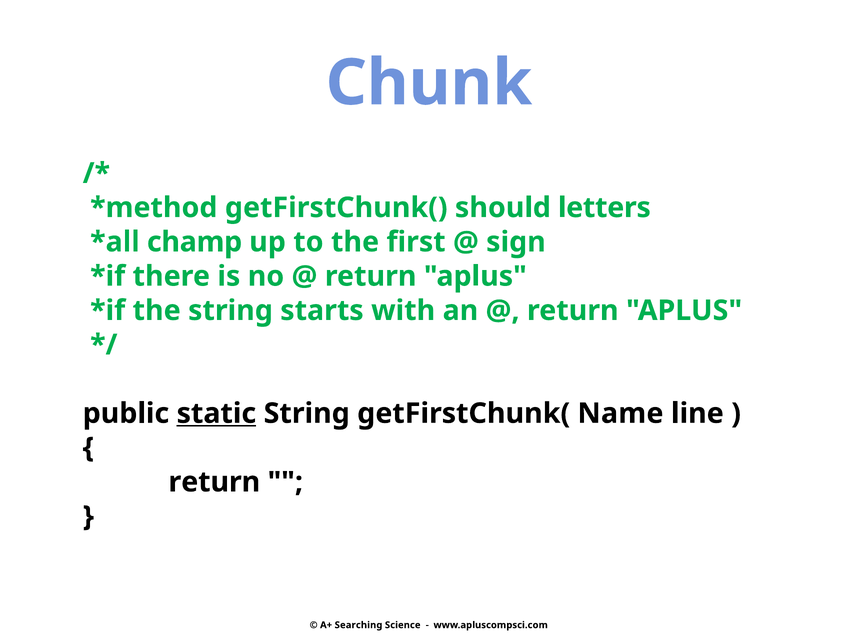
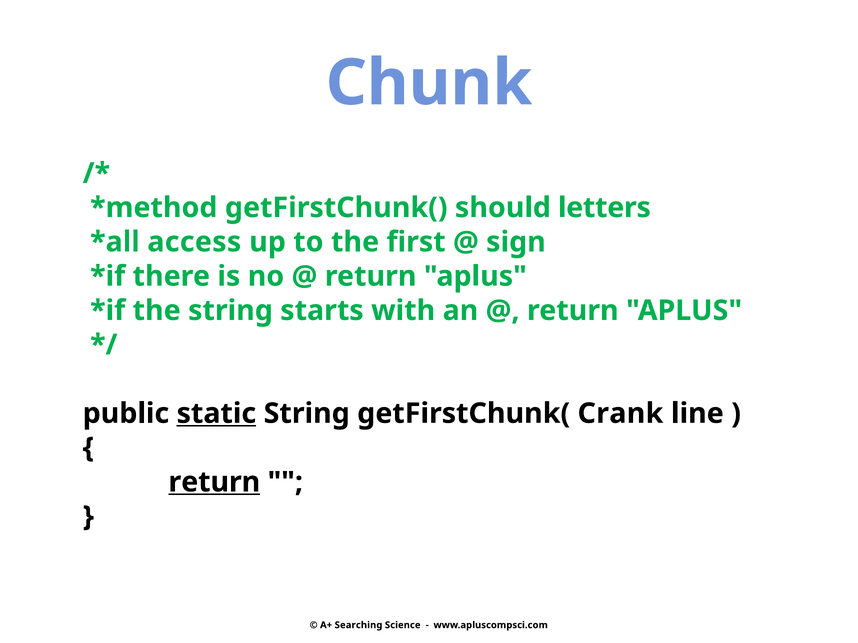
champ: champ -> access
Name: Name -> Crank
return at (214, 482) underline: none -> present
